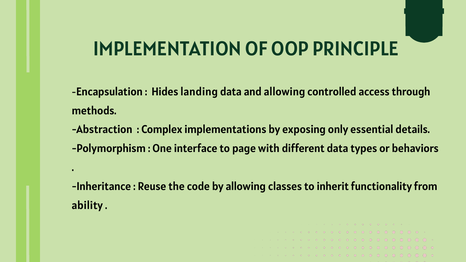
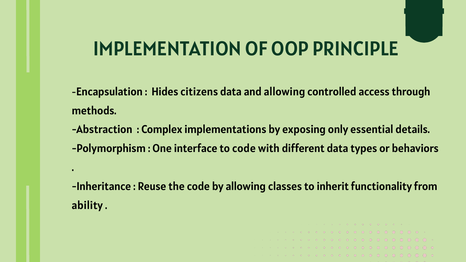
landing: landing -> citizens
to page: page -> code
